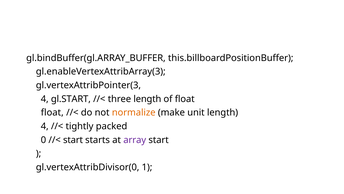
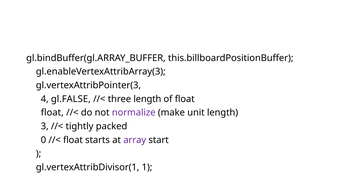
gl.START: gl.START -> gl.FALSE
normalize colour: orange -> purple
4 at (45, 126): 4 -> 3
start at (73, 140): start -> float
gl.vertexAttribDivisor(0: gl.vertexAttribDivisor(0 -> gl.vertexAttribDivisor(1
